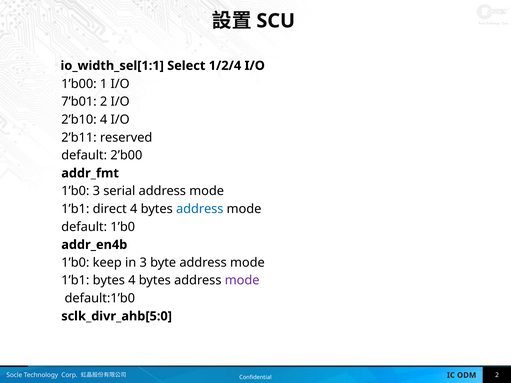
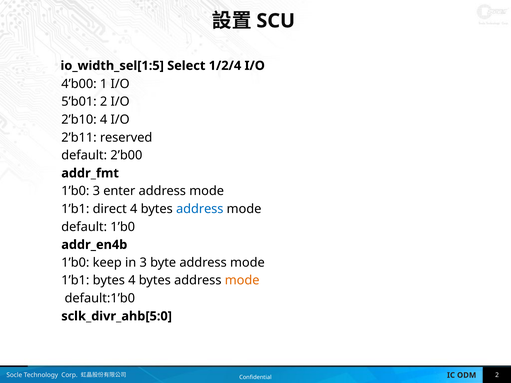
io_width_sel[1:1: io_width_sel[1:1 -> io_width_sel[1:5
1’b00: 1’b00 -> 4’b00
7’b01: 7’b01 -> 5’b01
serial: serial -> enter
mode at (242, 281) colour: purple -> orange
